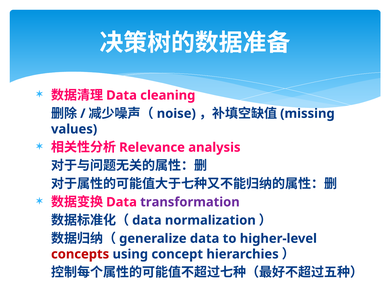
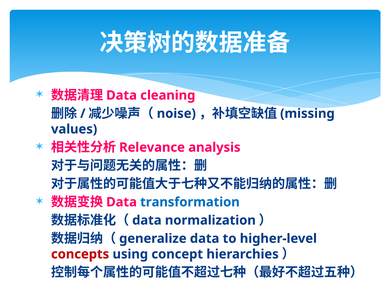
transformation colour: purple -> blue
